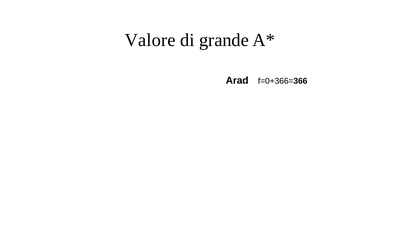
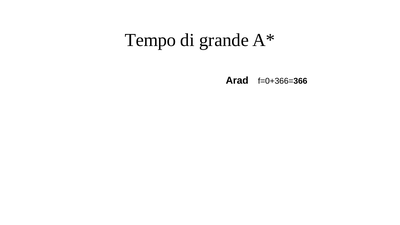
Valore: Valore -> Tempo
